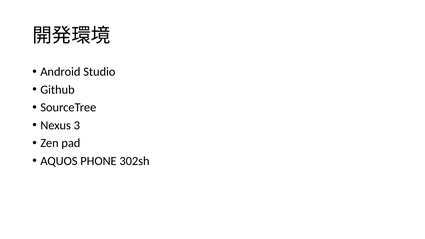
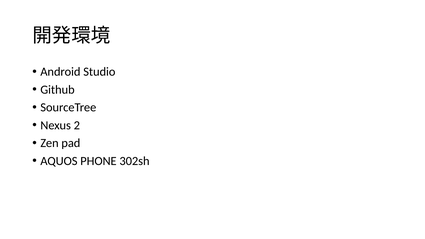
3: 3 -> 2
